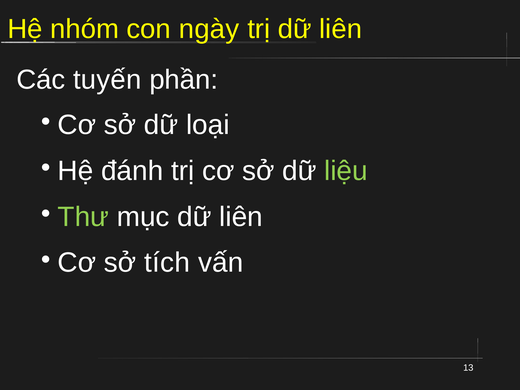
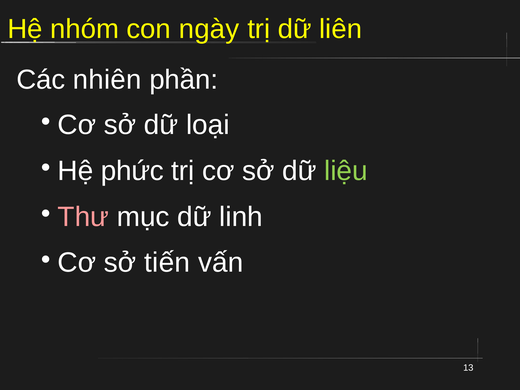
tuyến: tuyến -> nhiên
đánh: đánh -> phức
Thư colour: light green -> pink
mục dữ liên: liên -> linh
tích: tích -> tiến
